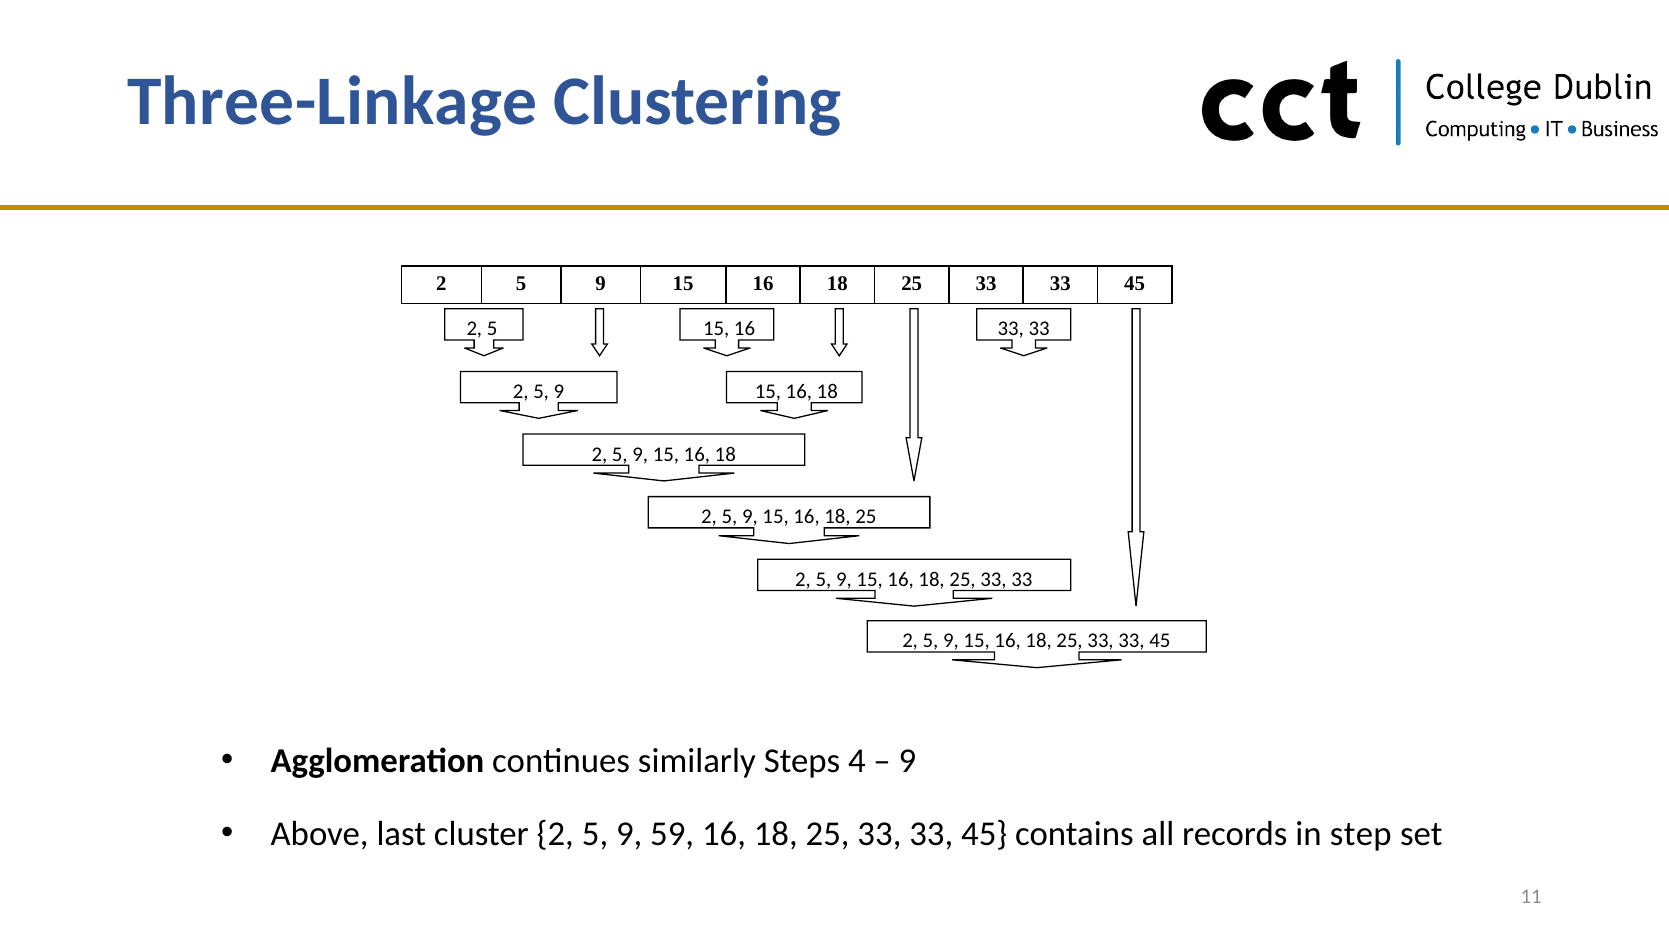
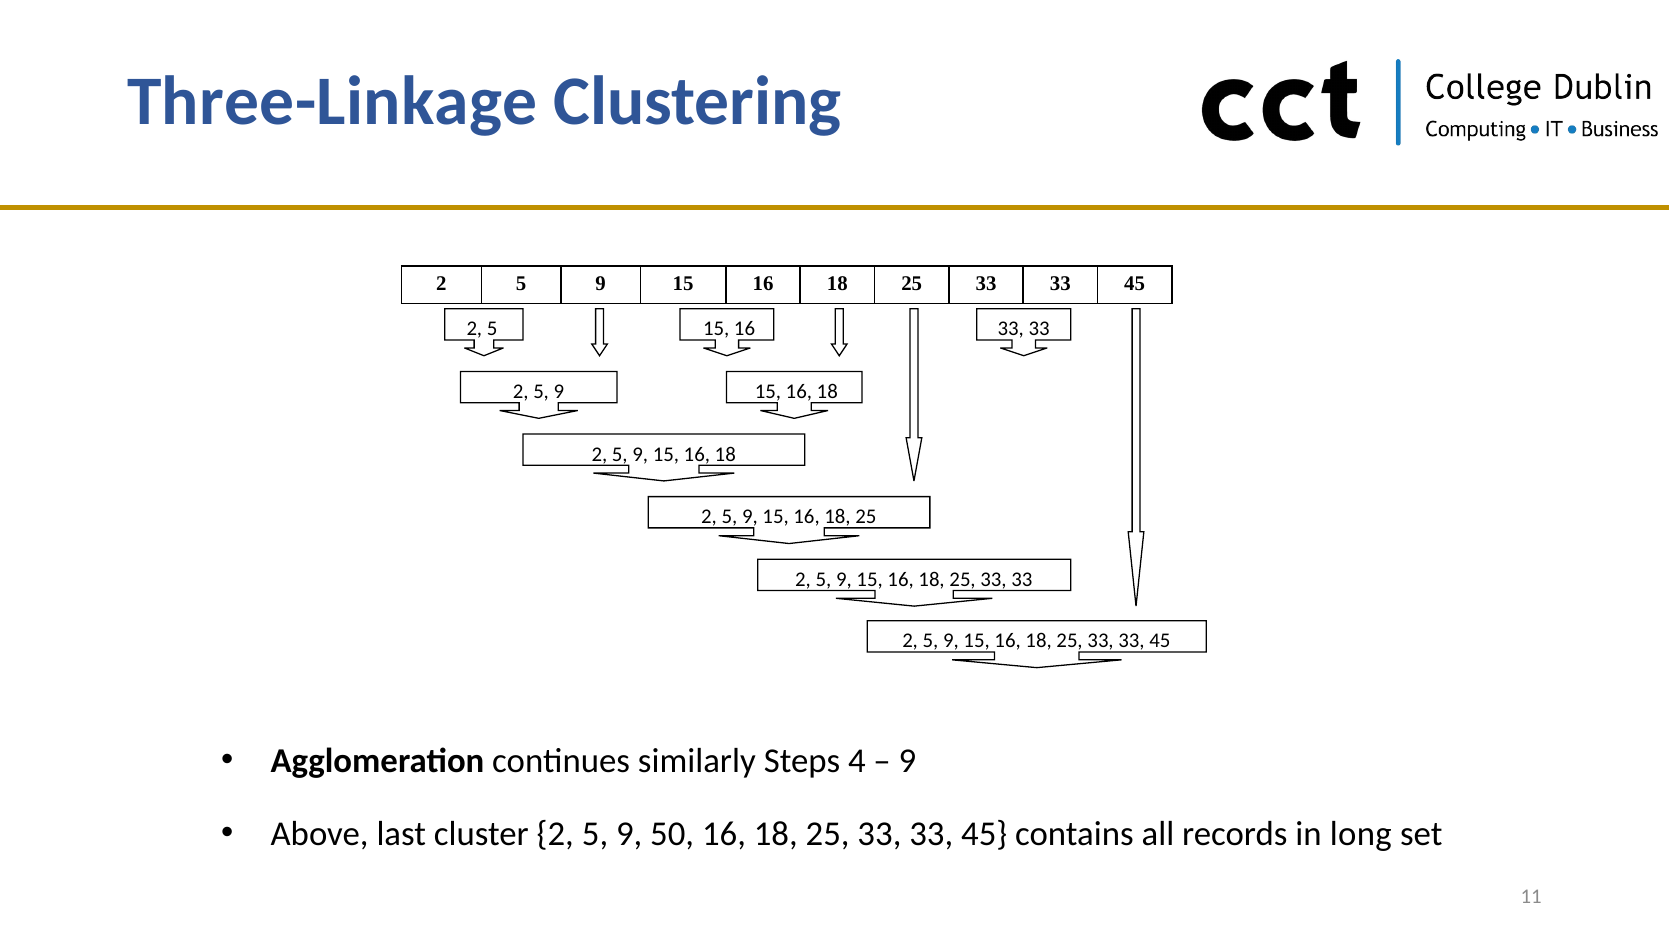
59: 59 -> 50
step: step -> long
